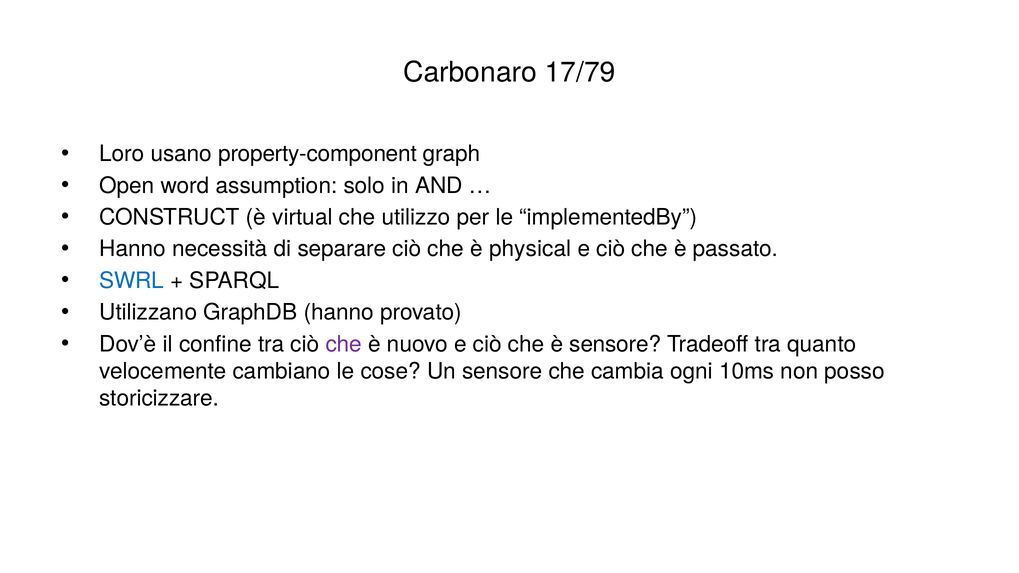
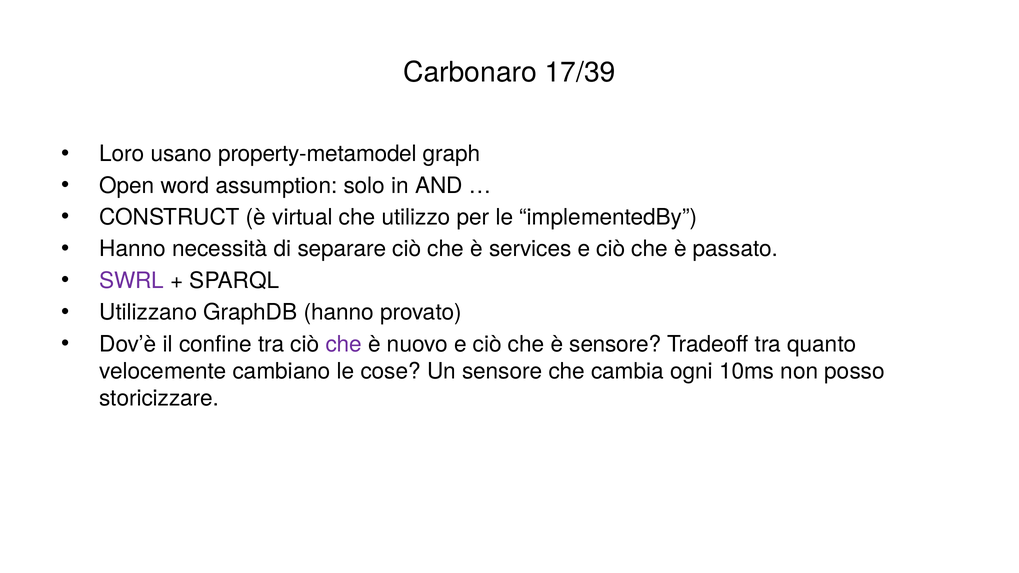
17/79: 17/79 -> 17/39
property-component: property-component -> property-metamodel
physical: physical -> services
SWRL colour: blue -> purple
